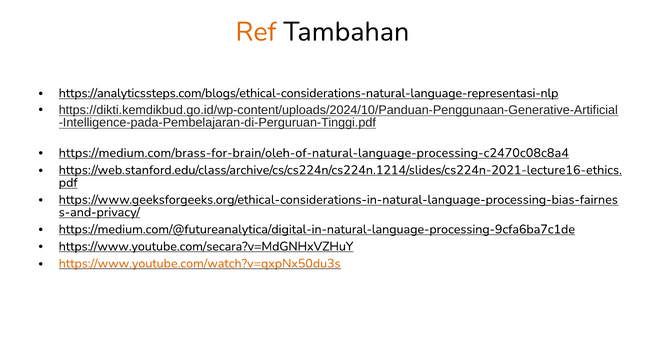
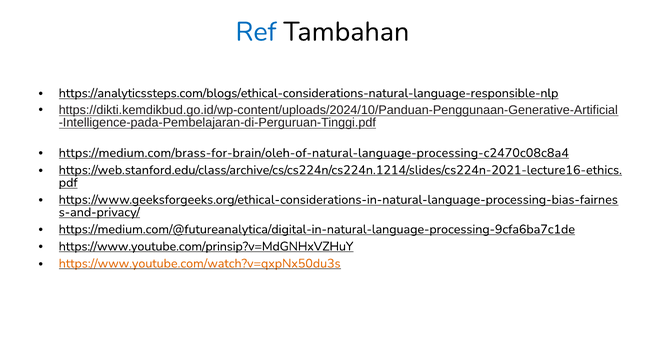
Ref colour: orange -> blue
https://analyticssteps.com/blogs/ethical-considerations-natural-language-representasi-nlp: https://analyticssteps.com/blogs/ethical-considerations-natural-language-representasi-nlp -> https://analyticssteps.com/blogs/ethical-considerations-natural-language-responsible-nlp
https://www.youtube.com/secara?v=MdGNHxVZHuY: https://www.youtube.com/secara?v=MdGNHxVZHuY -> https://www.youtube.com/prinsip?v=MdGNHxVZHuY
